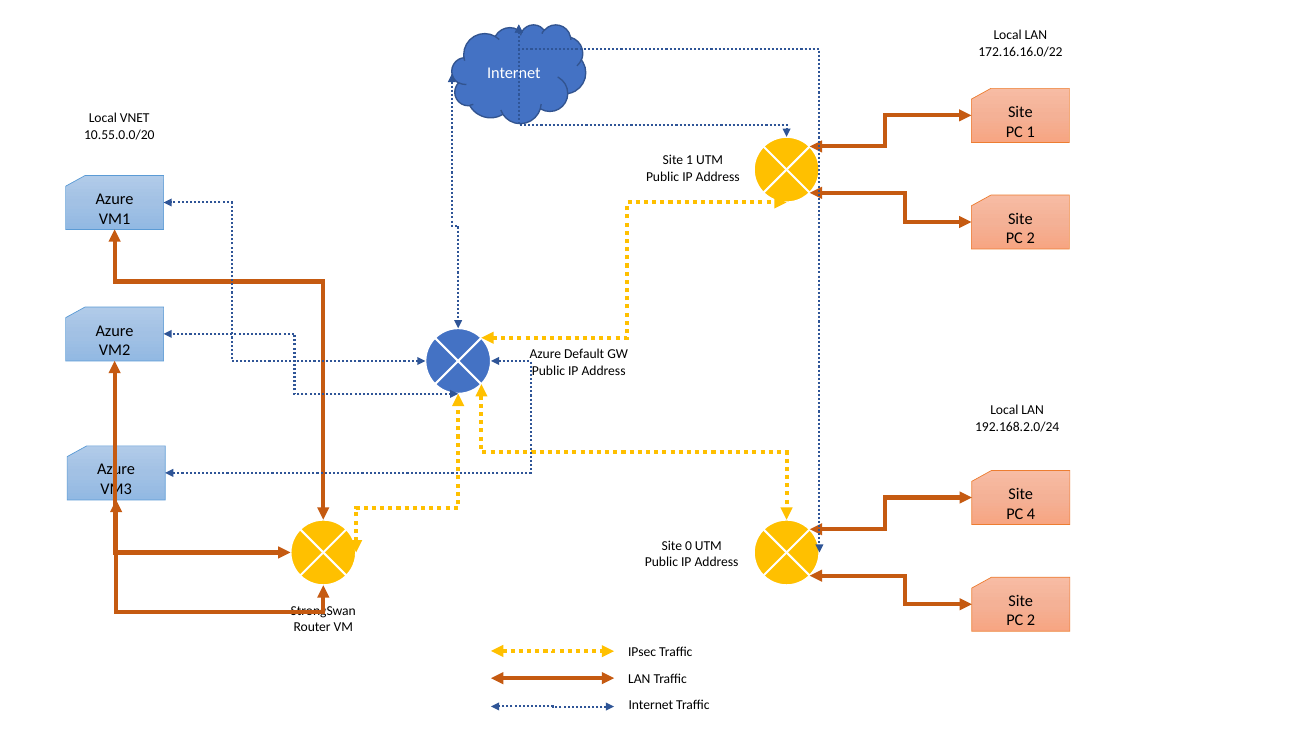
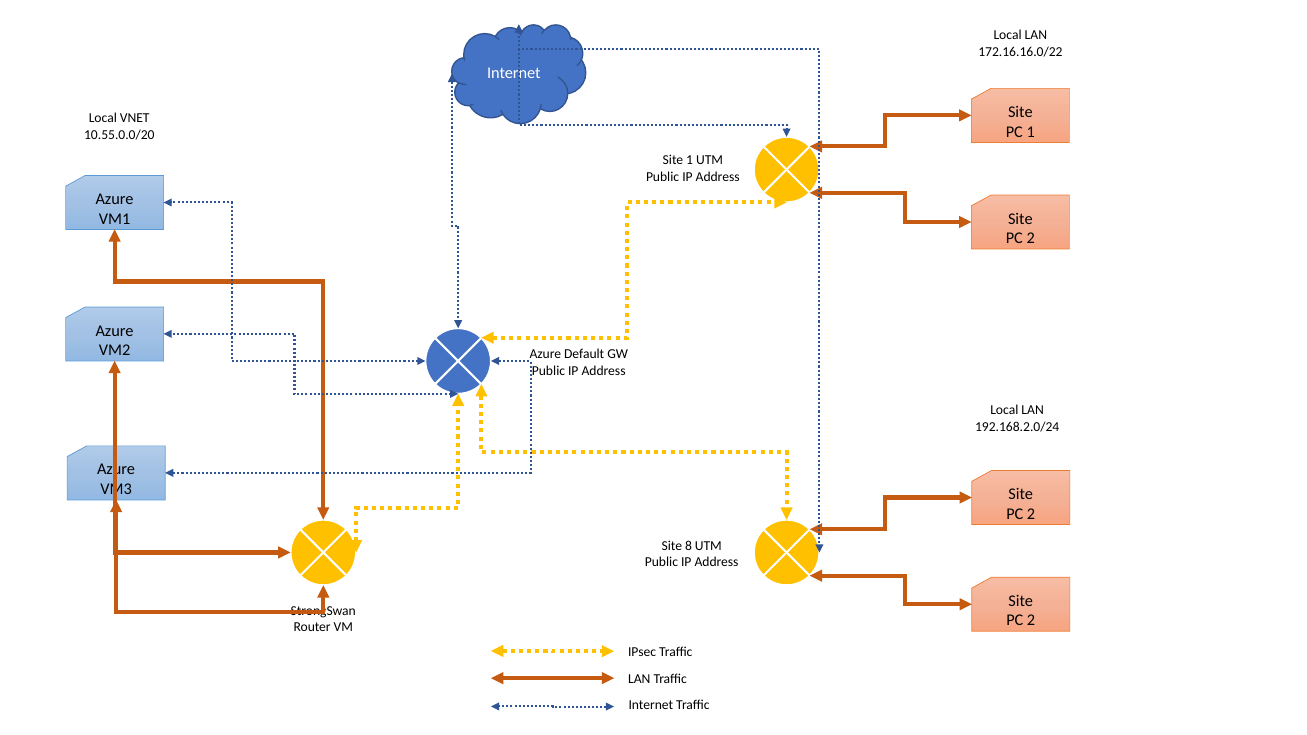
4 at (1031, 514): 4 -> 2
0: 0 -> 8
